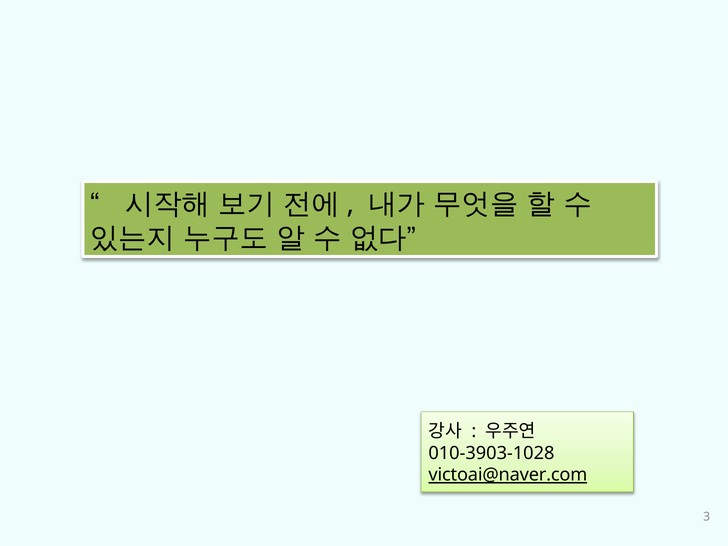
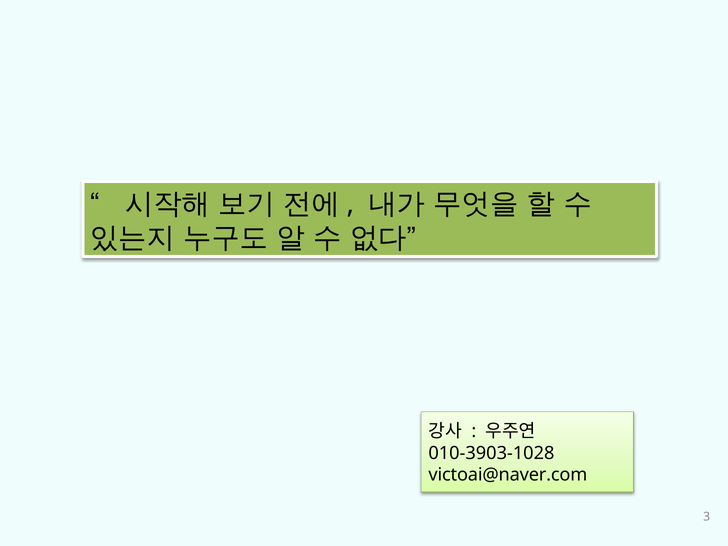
victoai@naver.com underline: present -> none
